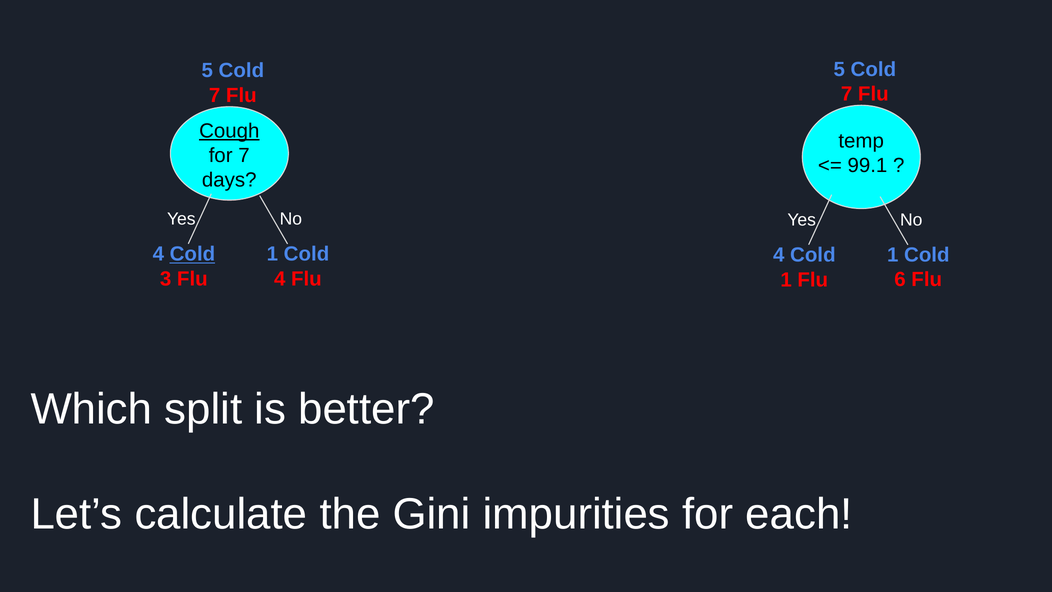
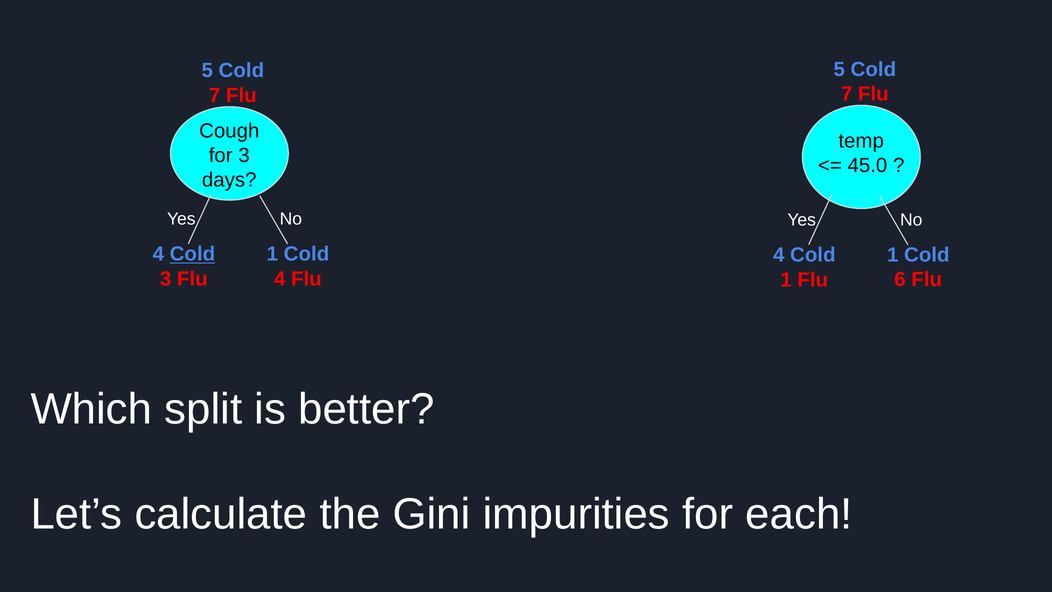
Cough underline: present -> none
for 7: 7 -> 3
99.1: 99.1 -> 45.0
